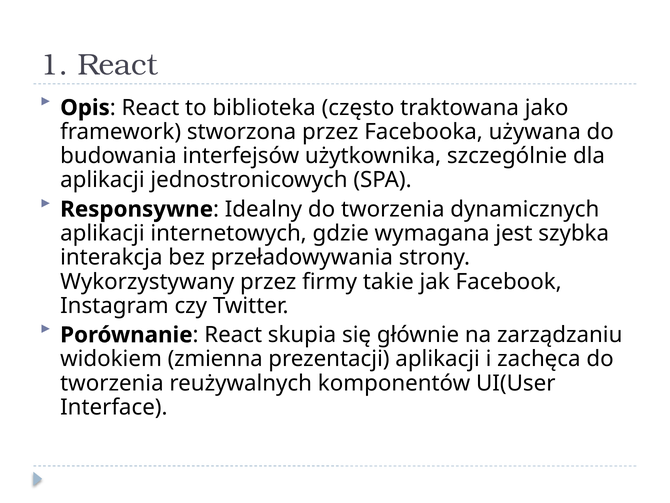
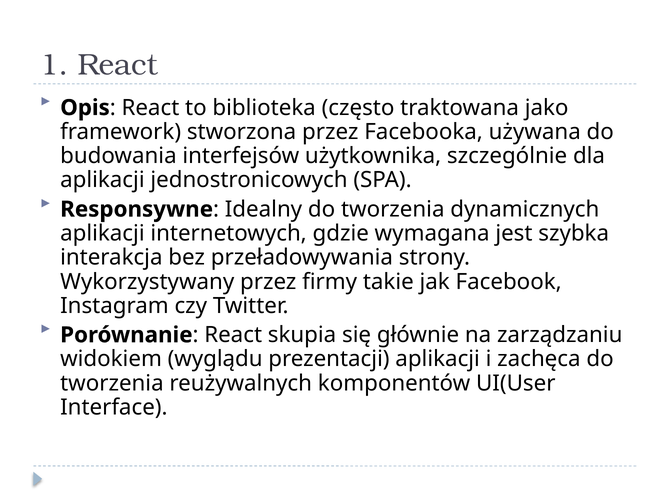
zmienna: zmienna -> wyglądu
